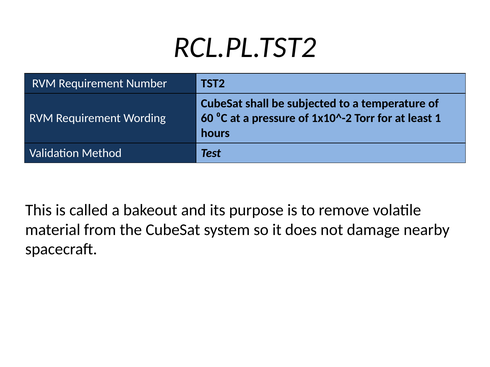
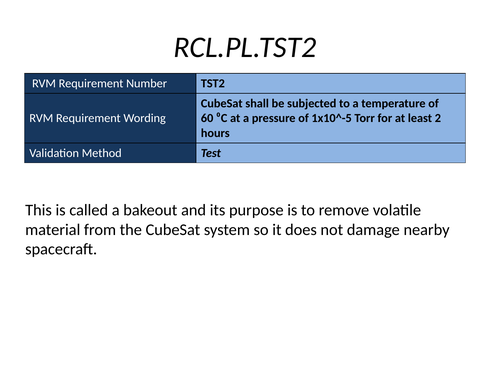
1x10^-2: 1x10^-2 -> 1x10^-5
1: 1 -> 2
